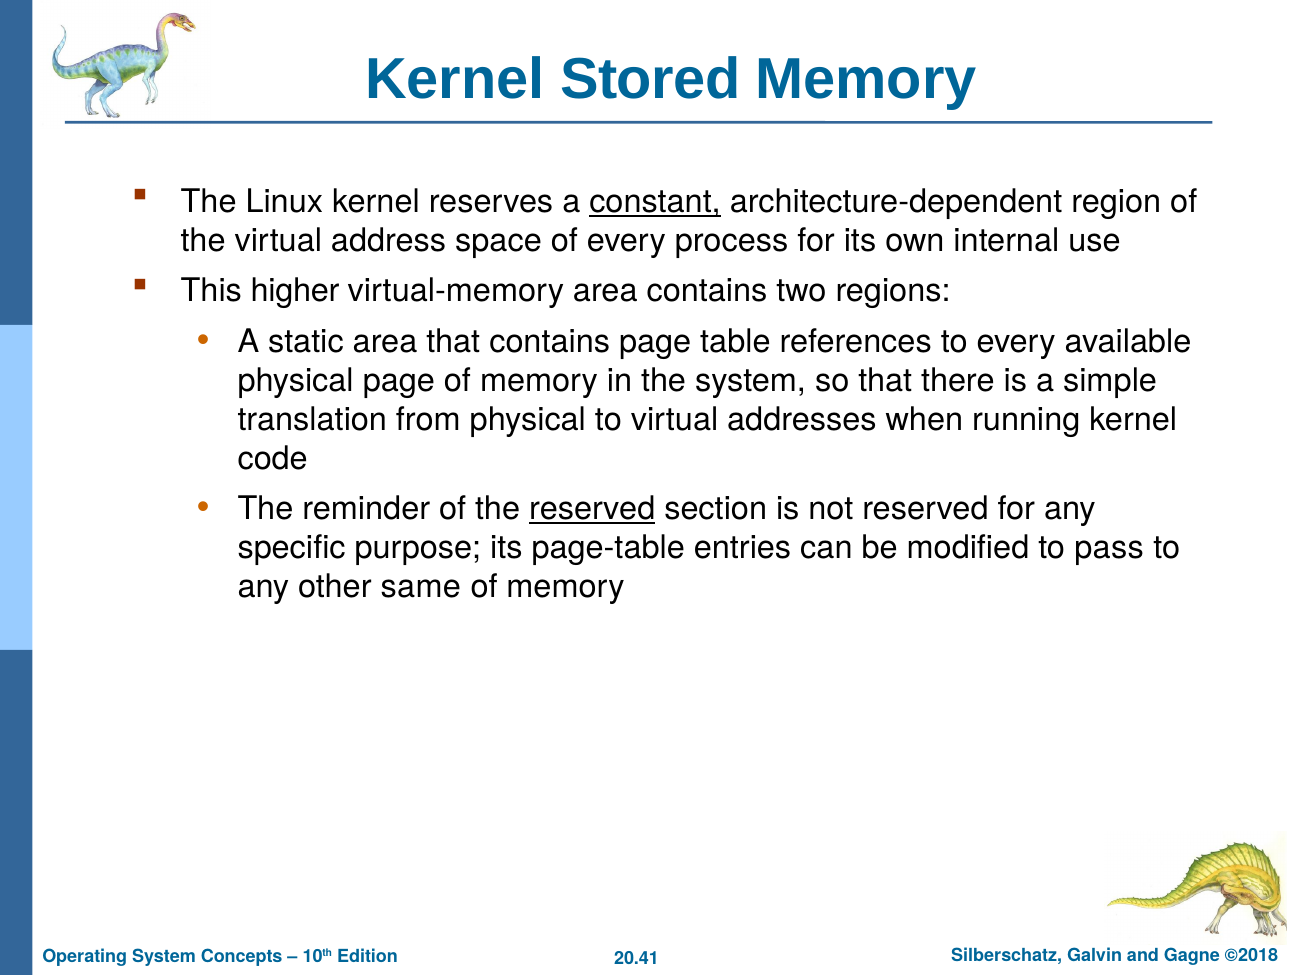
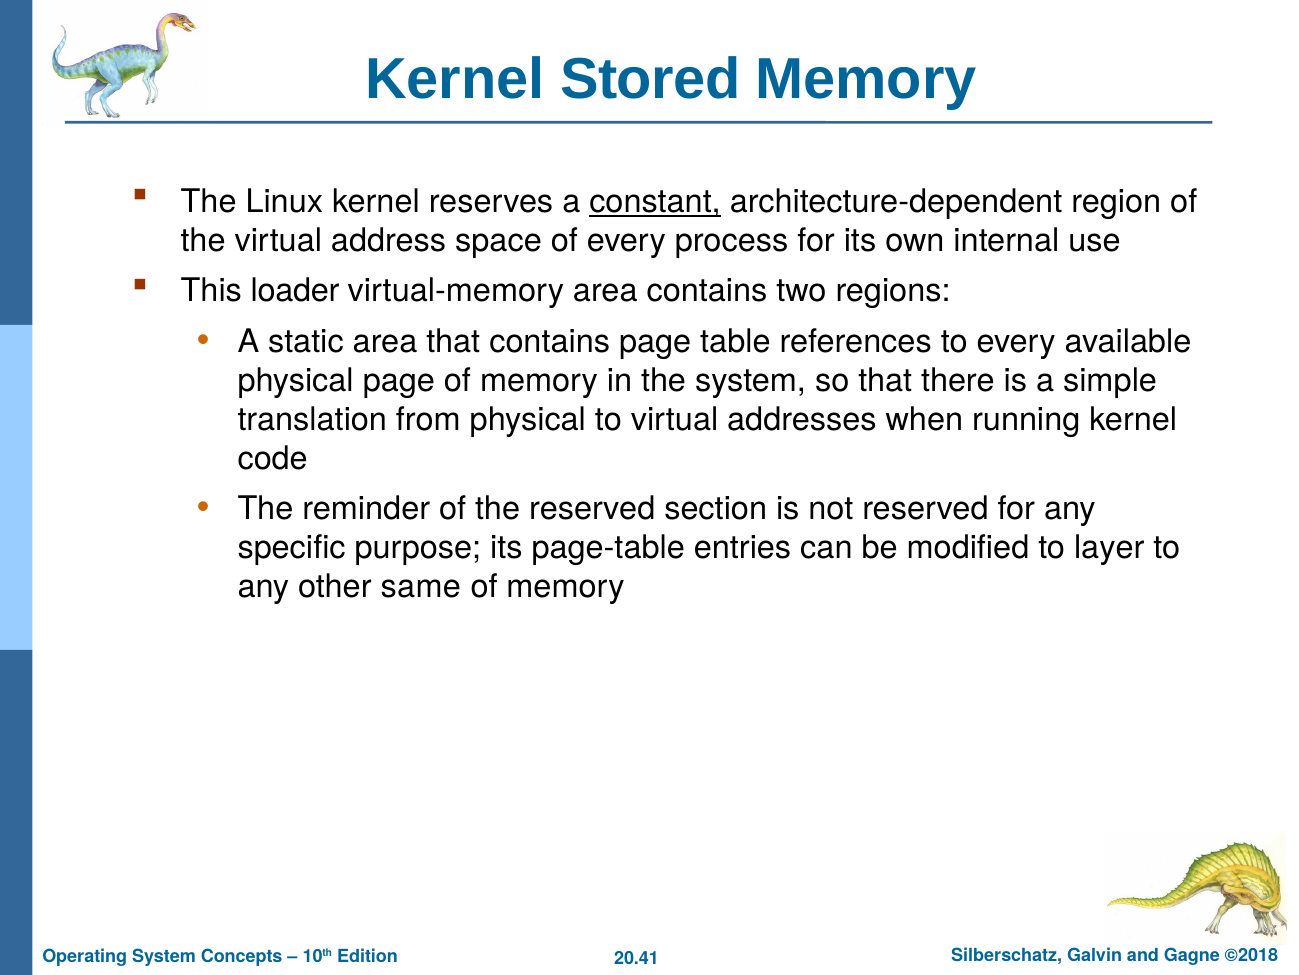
higher: higher -> loader
reserved at (592, 508) underline: present -> none
pass: pass -> layer
